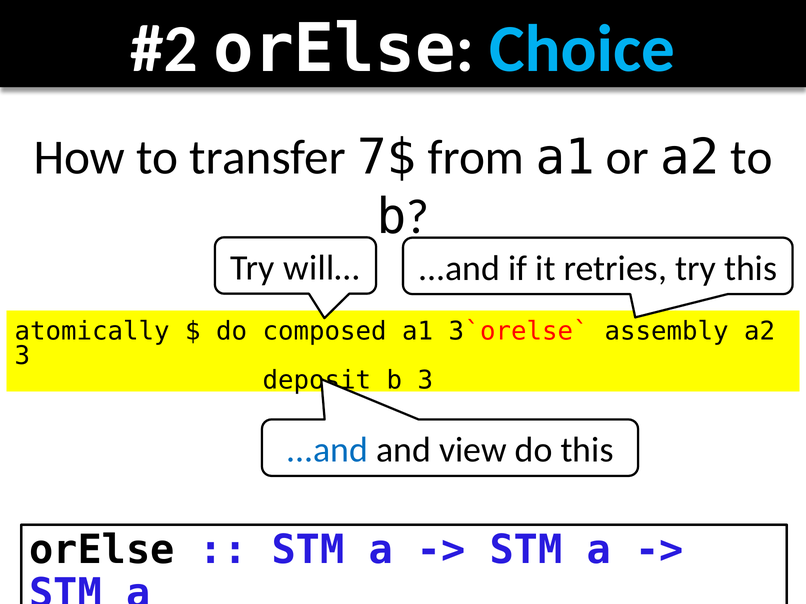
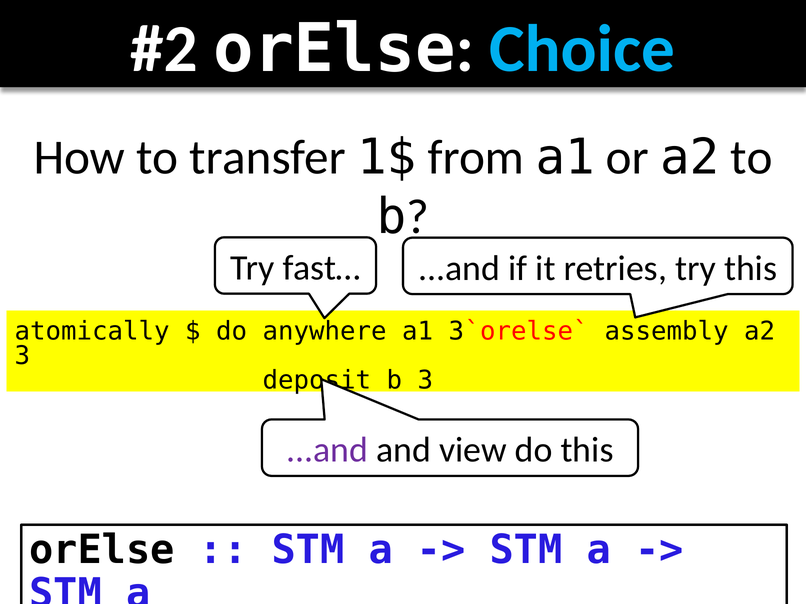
7$: 7$ -> 1$
will…: will… -> fast…
composed: composed -> anywhere
...and at (327, 451) colour: blue -> purple
